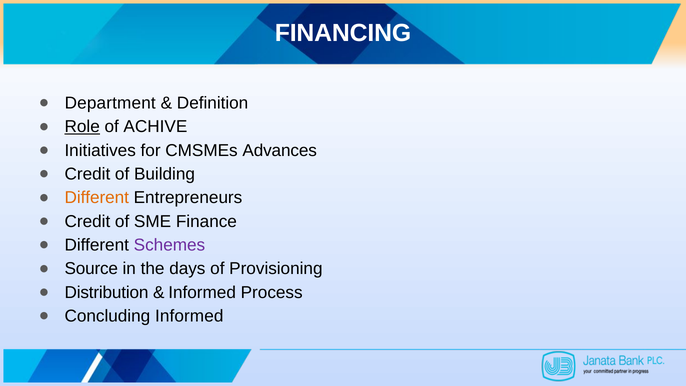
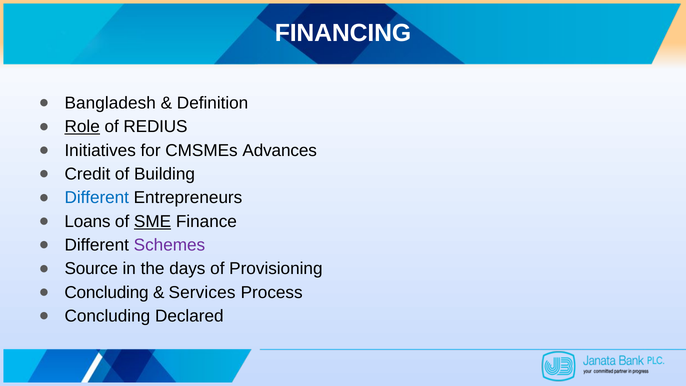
Department: Department -> Bangladesh
ACHIVE: ACHIVE -> REDIUS
Different at (97, 198) colour: orange -> blue
Credit at (87, 221): Credit -> Loans
SME underline: none -> present
Distribution at (107, 292): Distribution -> Concluding
Informed at (202, 292): Informed -> Services
Concluding Informed: Informed -> Declared
